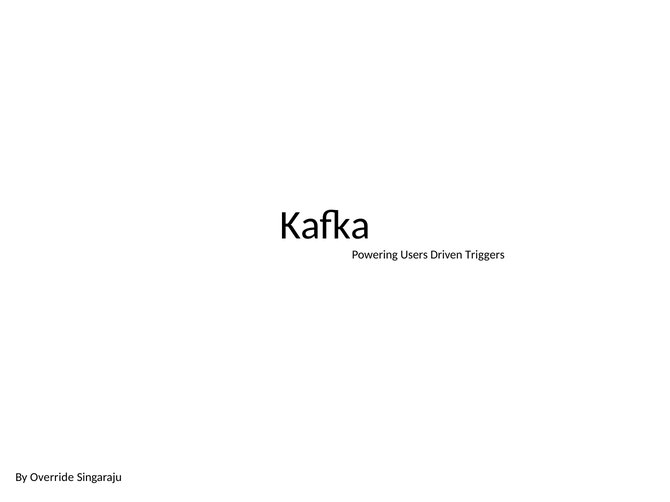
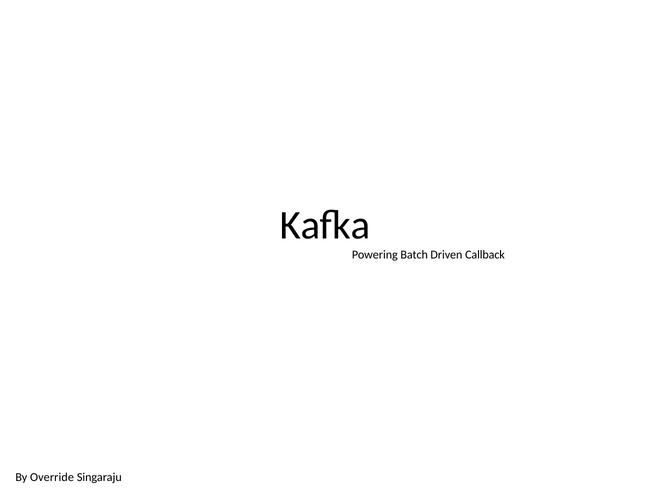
Users: Users -> Batch
Triggers: Triggers -> Callback
